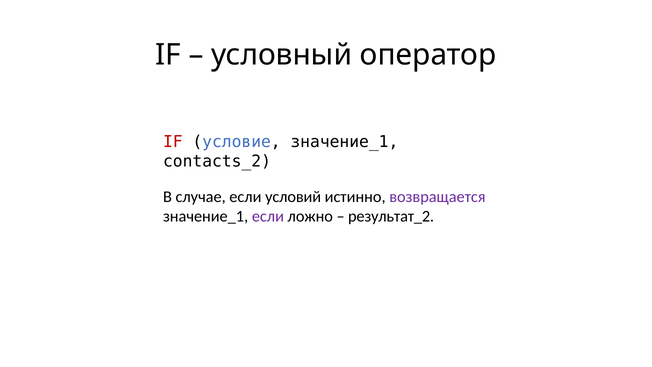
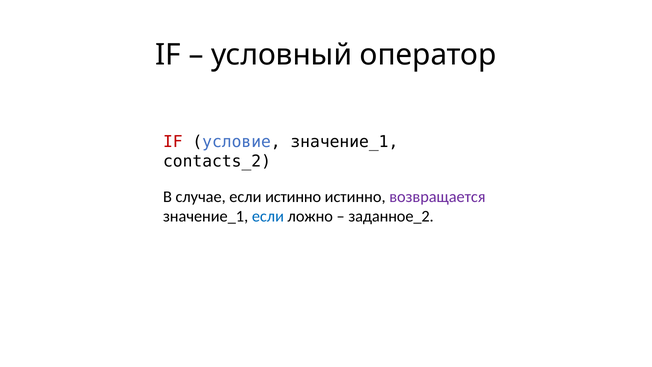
если условий: условий -> истинно
если at (268, 216) colour: purple -> blue
результат_2: результат_2 -> заданное_2
